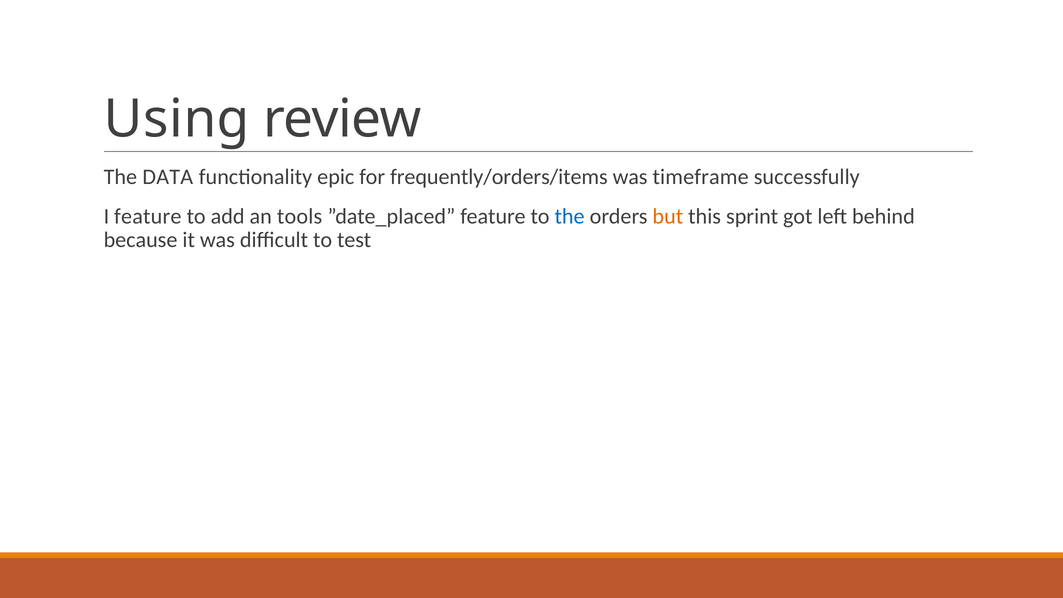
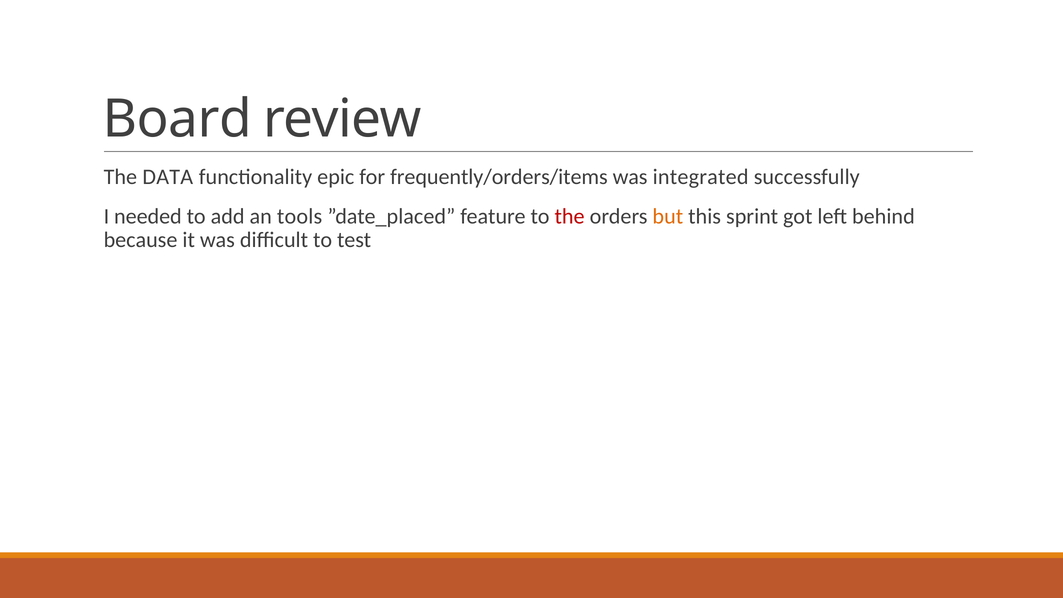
Using: Using -> Board
timeframe: timeframe -> integrated
I feature: feature -> needed
the at (570, 216) colour: blue -> red
